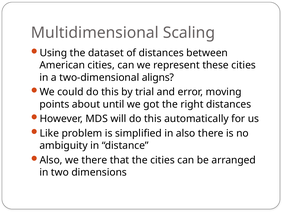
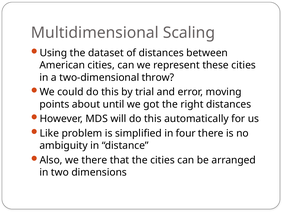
aligns: aligns -> throw
in also: also -> four
